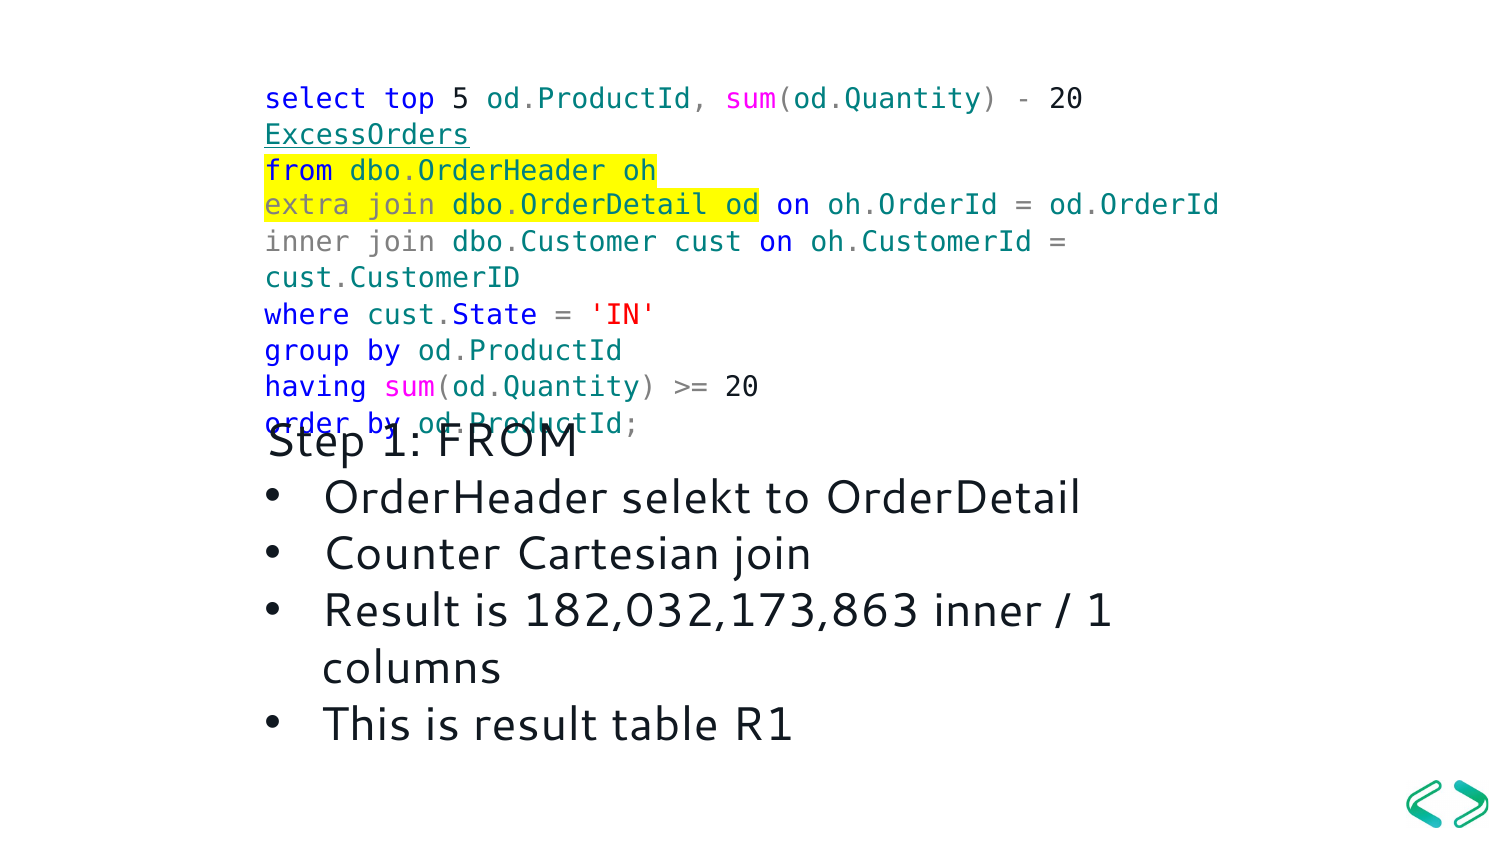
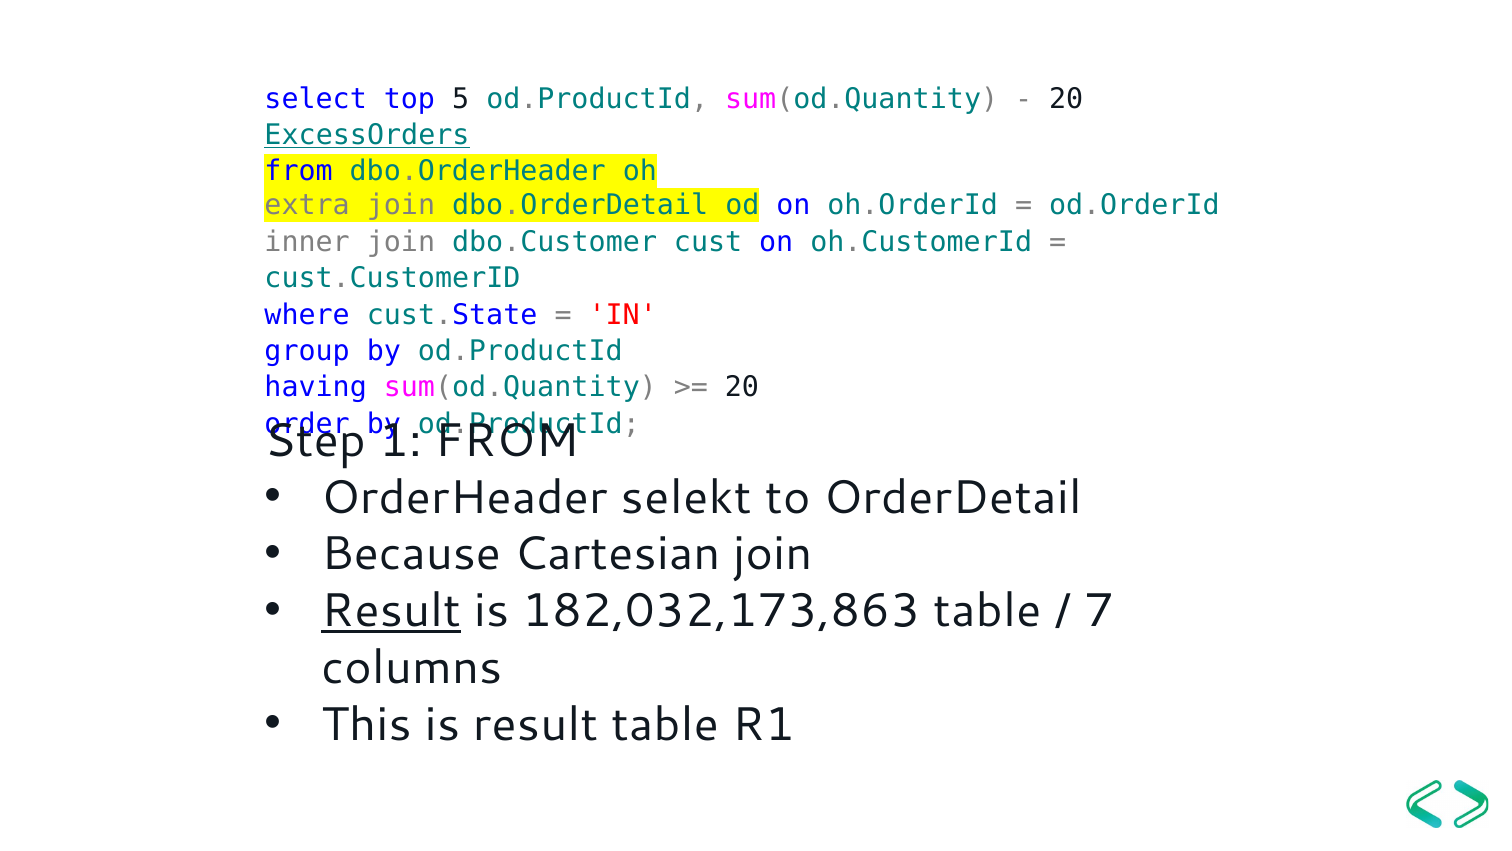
Counter: Counter -> Because
Result at (391, 611) underline: none -> present
182,032,173,863 inner: inner -> table
1 at (1099, 611): 1 -> 7
